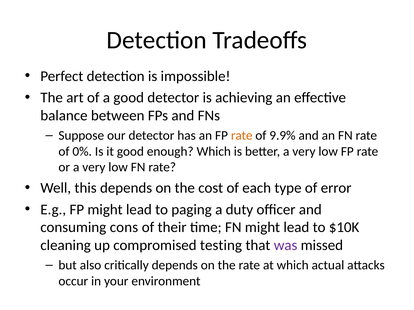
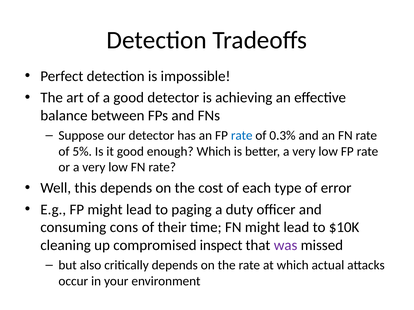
rate at (242, 136) colour: orange -> blue
9.9%: 9.9% -> 0.3%
0%: 0% -> 5%
testing: testing -> inspect
